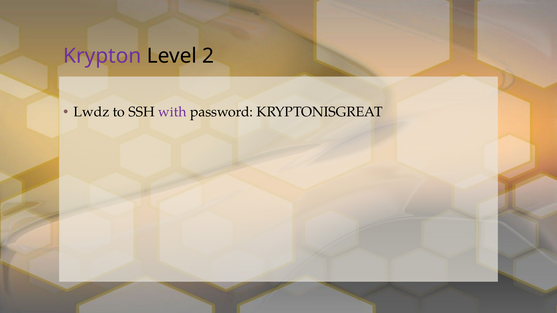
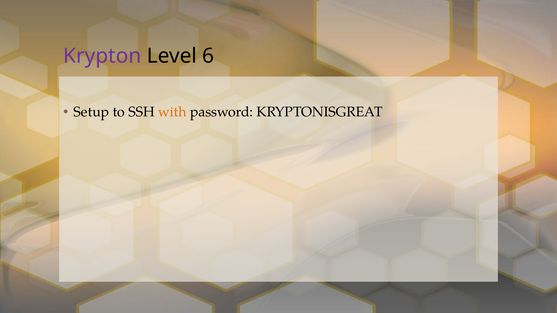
2: 2 -> 6
Lwdz: Lwdz -> Setup
with colour: purple -> orange
